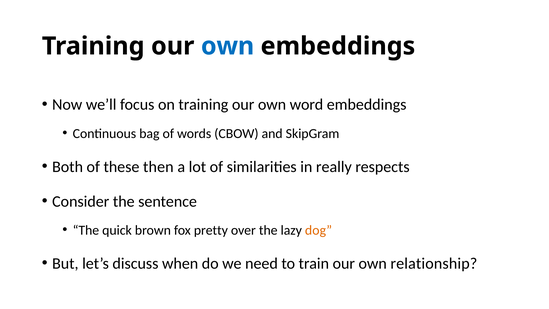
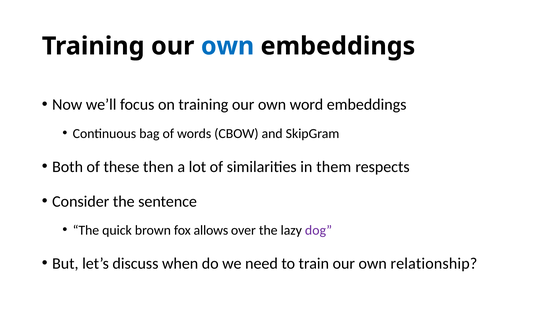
really: really -> them
pretty: pretty -> allows
dog colour: orange -> purple
